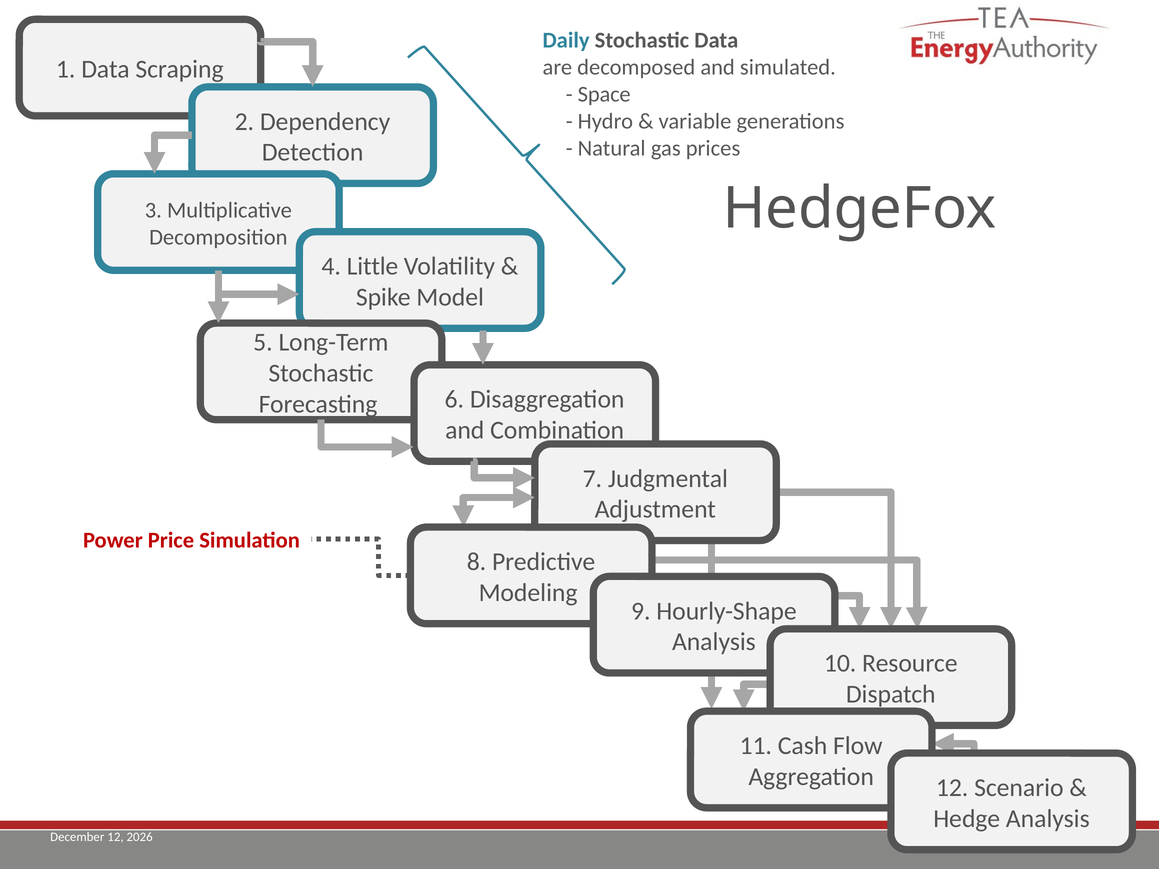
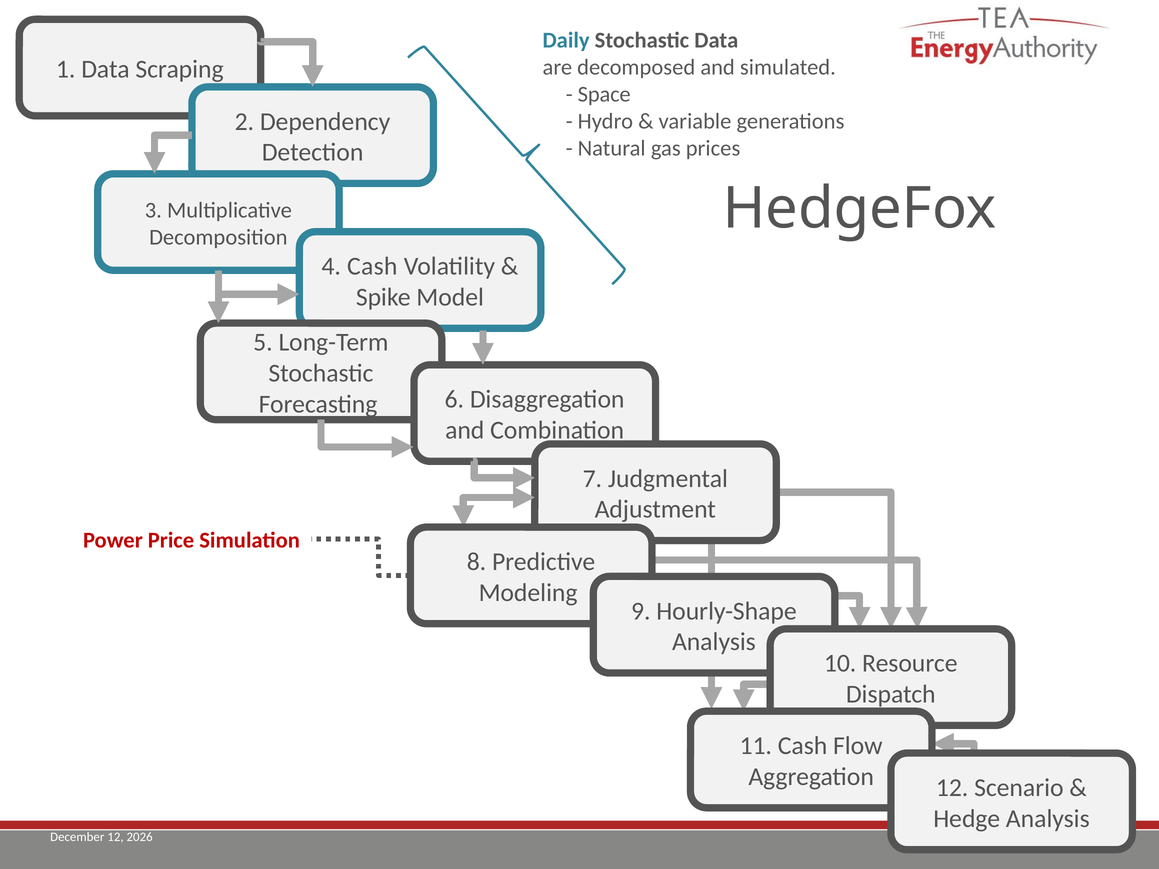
4 Little: Little -> Cash
